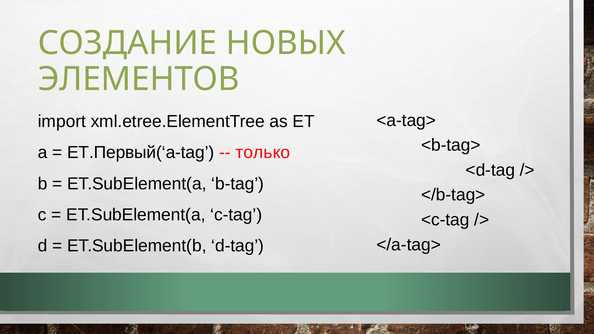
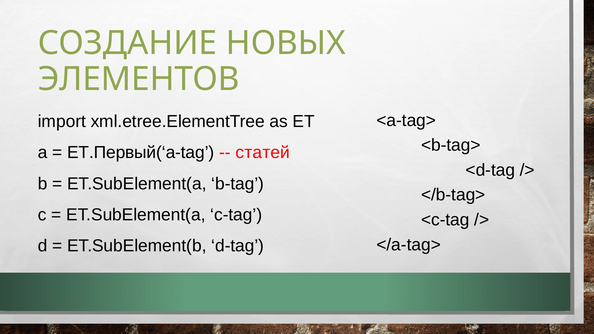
только: только -> статей
